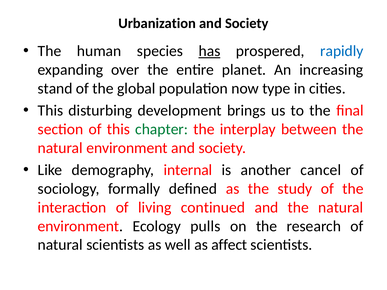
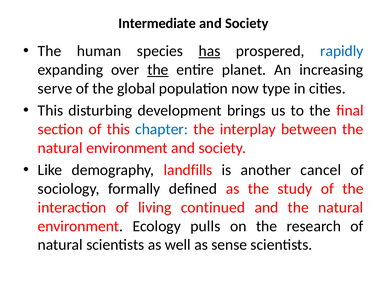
Urbanization: Urbanization -> Intermediate
the at (158, 70) underline: none -> present
stand: stand -> serve
chapter colour: green -> blue
internal: internal -> landfills
affect: affect -> sense
